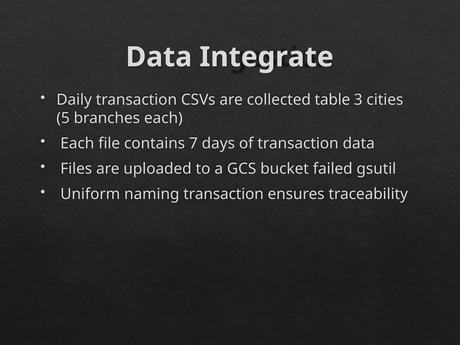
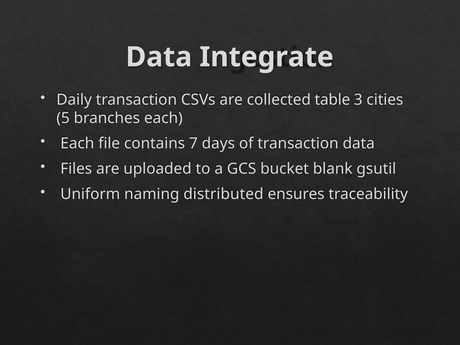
failed: failed -> blank
naming transaction: transaction -> distributed
